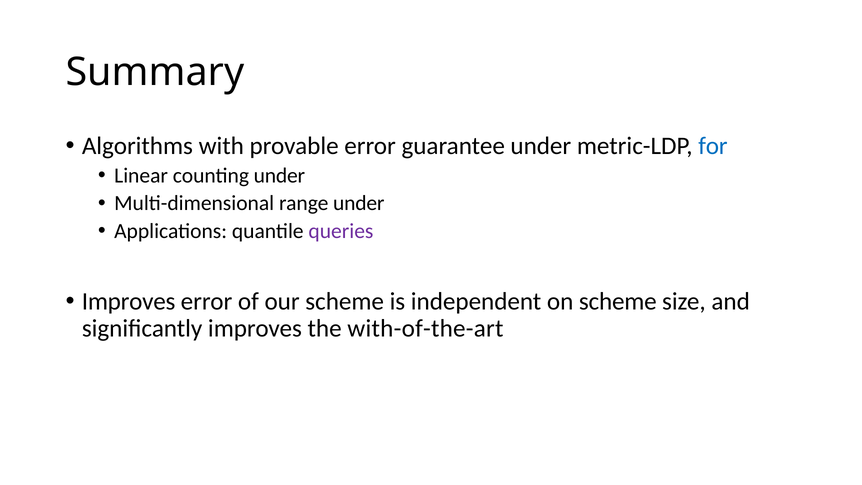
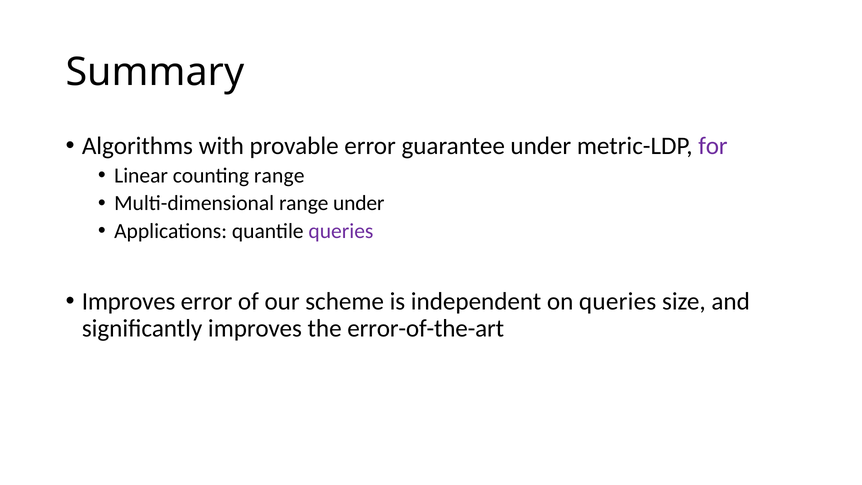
for colour: blue -> purple
counting under: under -> range
on scheme: scheme -> queries
with-of-the-art: with-of-the-art -> error-of-the-art
